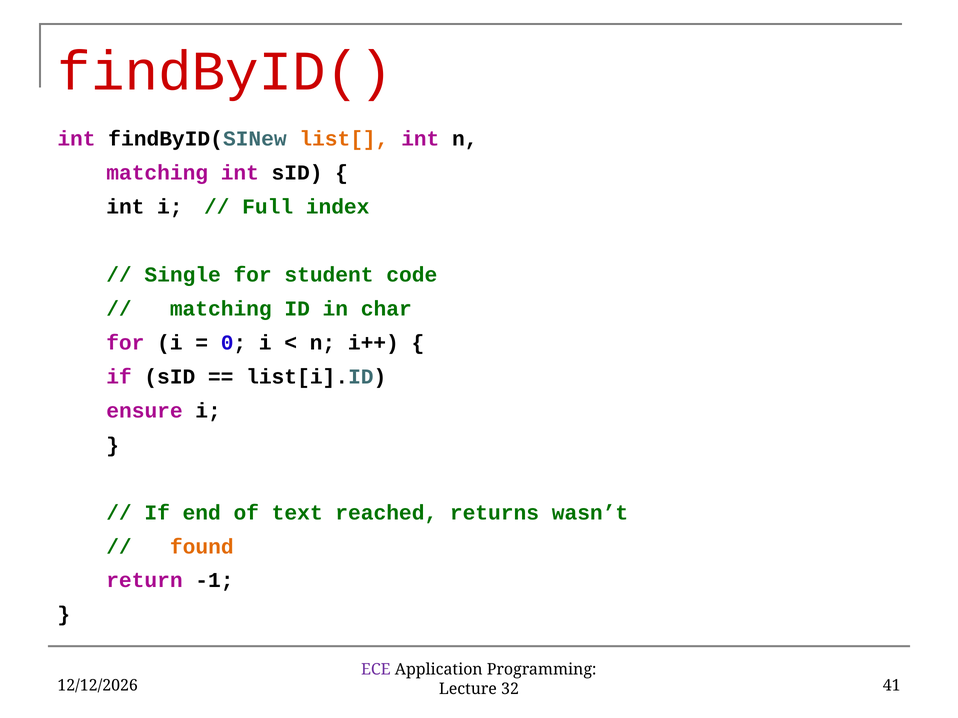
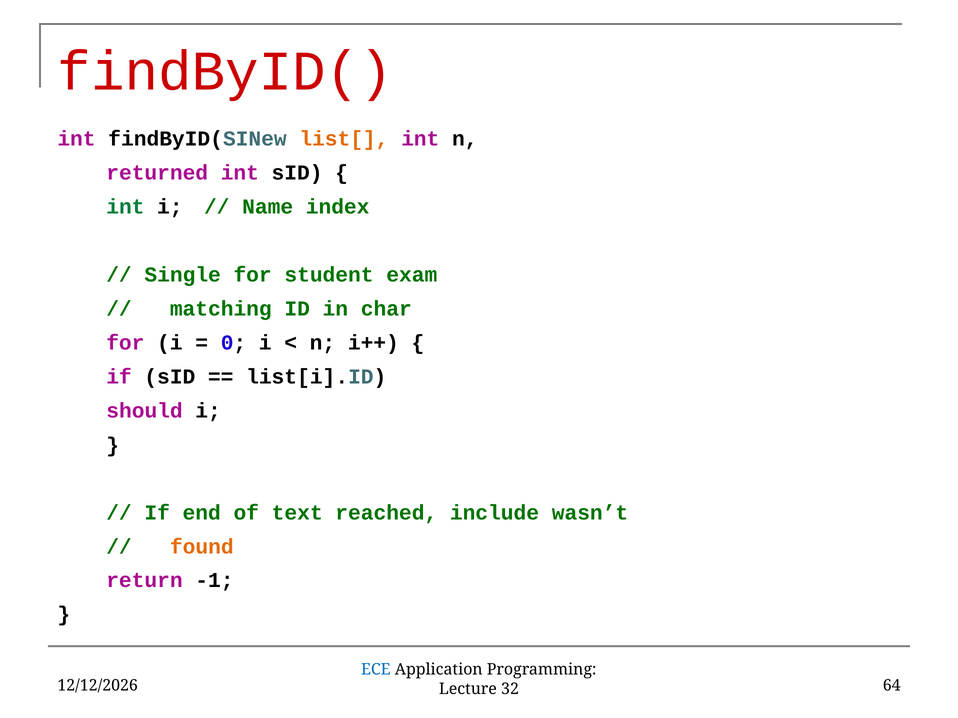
matching at (157, 173): matching -> returned
int at (125, 207) colour: black -> green
Full: Full -> Name
code: code -> exam
ensure: ensure -> should
returns: returns -> include
ECE colour: purple -> blue
41: 41 -> 64
